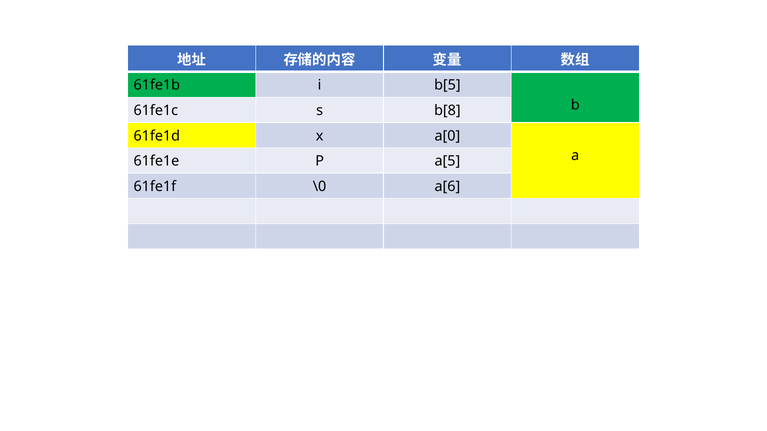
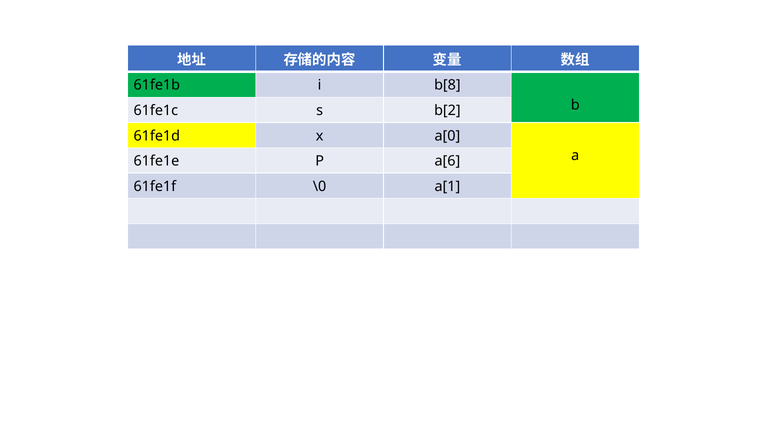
b[5: b[5 -> b[8
b[8: b[8 -> b[2
a[5: a[5 -> a[6
a[6: a[6 -> a[1
